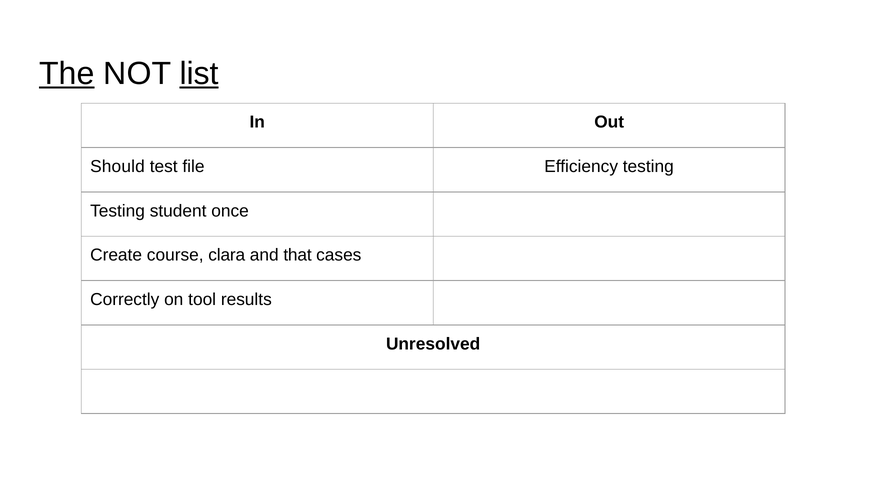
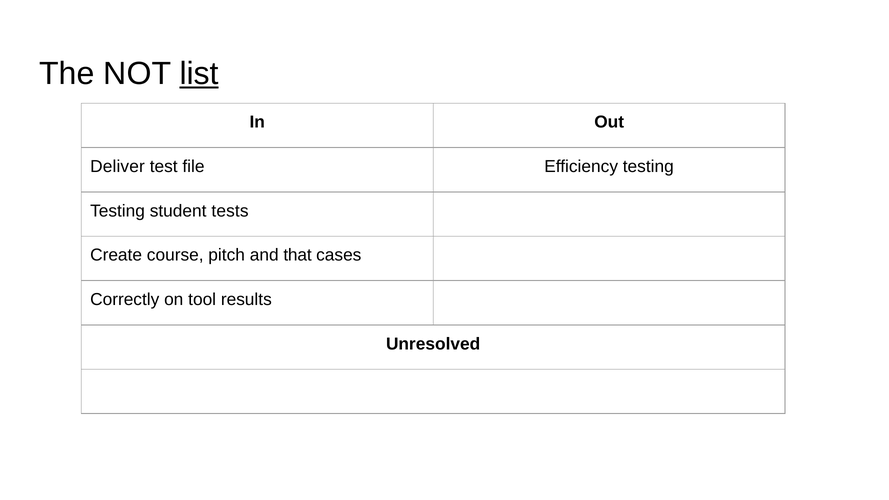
The underline: present -> none
Should: Should -> Deliver
once: once -> tests
clara: clara -> pitch
